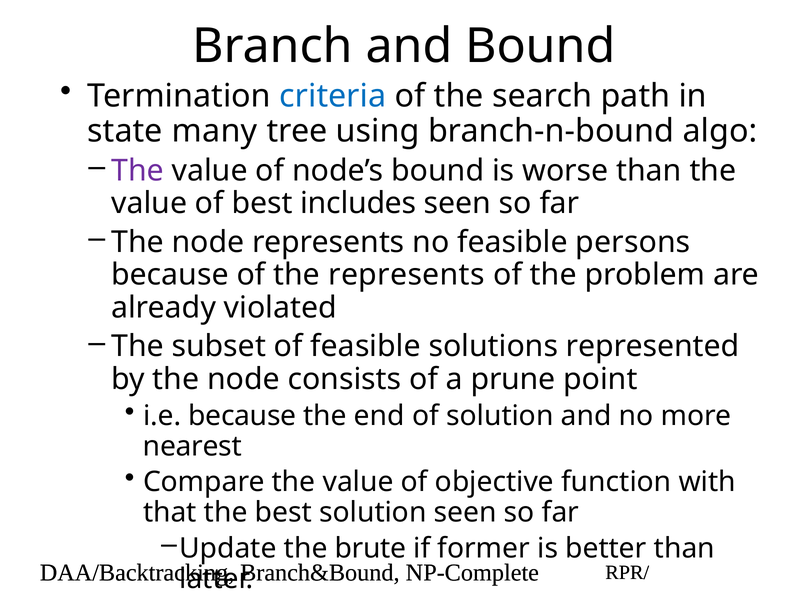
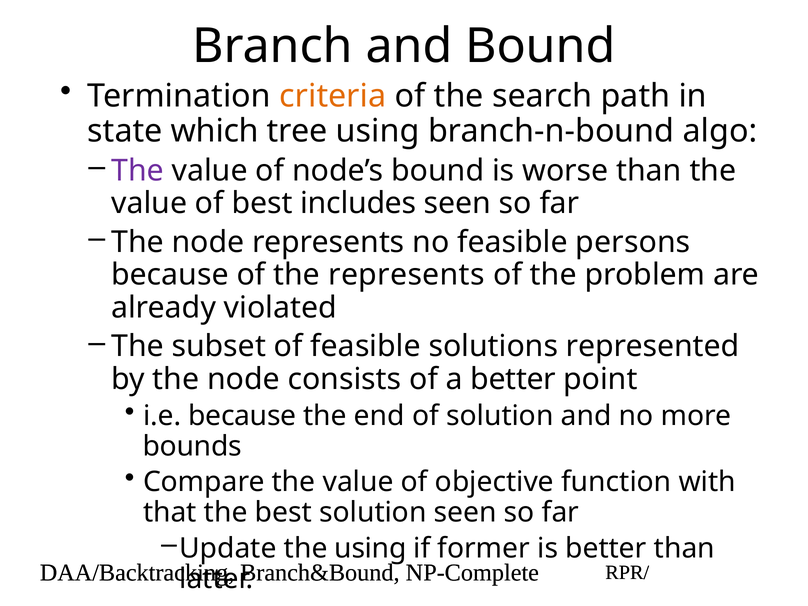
criteria colour: blue -> orange
many: many -> which
a prune: prune -> better
nearest: nearest -> bounds
the brute: brute -> using
